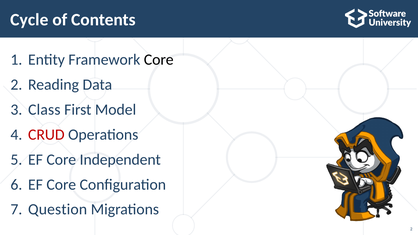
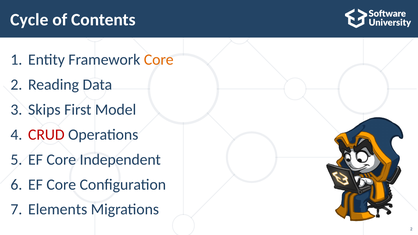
Core at (159, 60) colour: black -> orange
Class: Class -> Skips
Question: Question -> Elements
